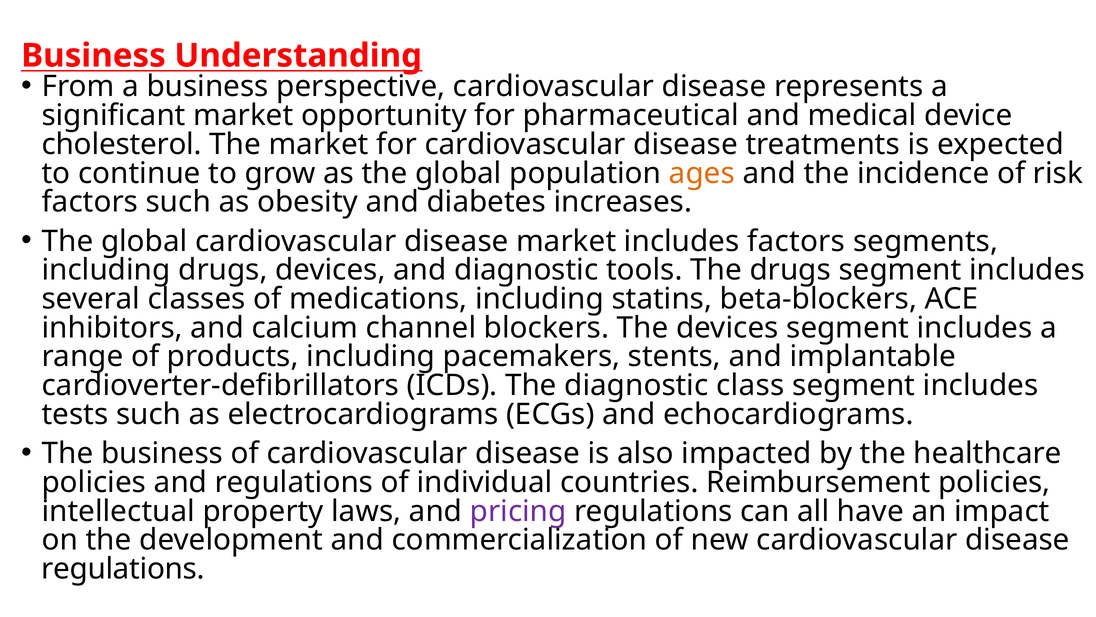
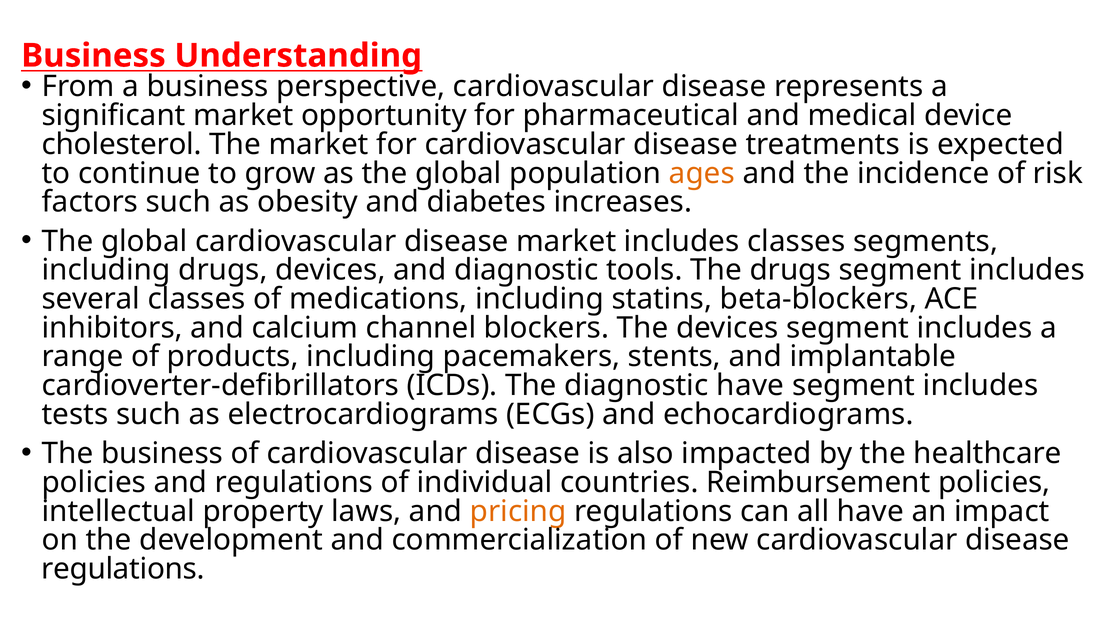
includes factors: factors -> classes
diagnostic class: class -> have
pricing colour: purple -> orange
